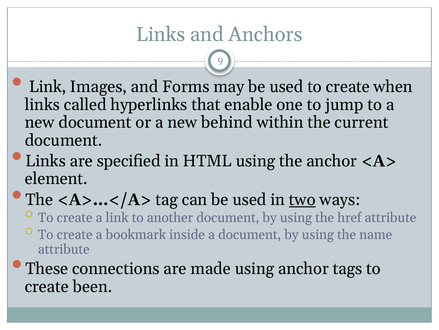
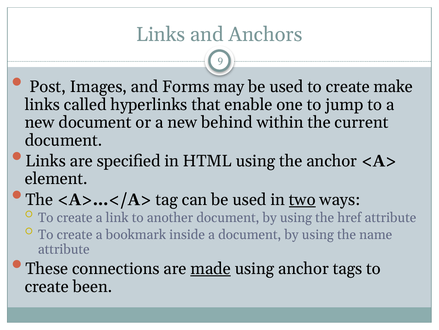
Link at (48, 87): Link -> Post
when: when -> make
made underline: none -> present
